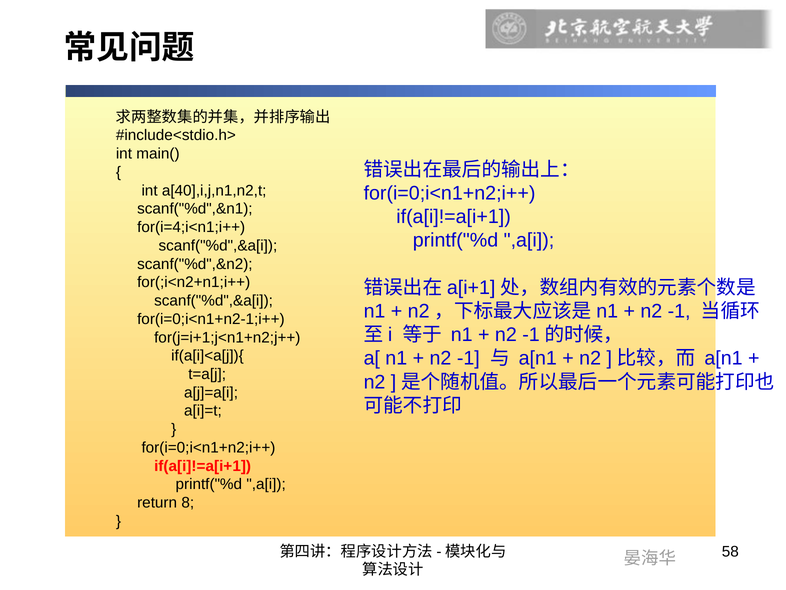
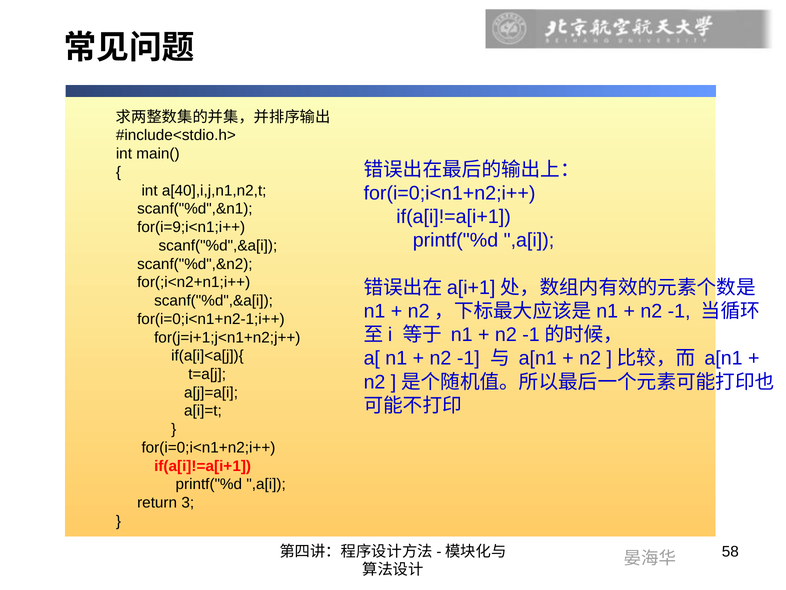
for(i=4;i<n1;i++: for(i=4;i<n1;i++ -> for(i=9;i<n1;i++
8: 8 -> 3
